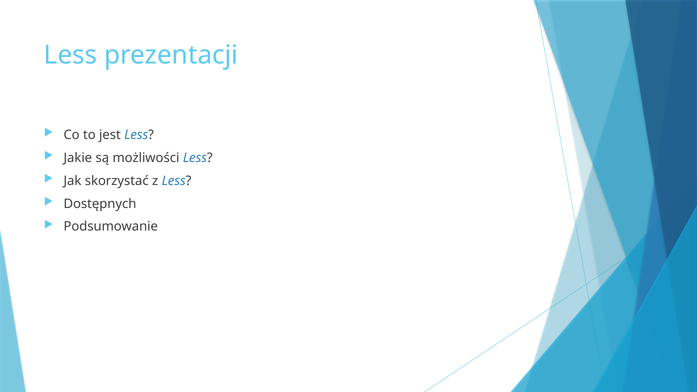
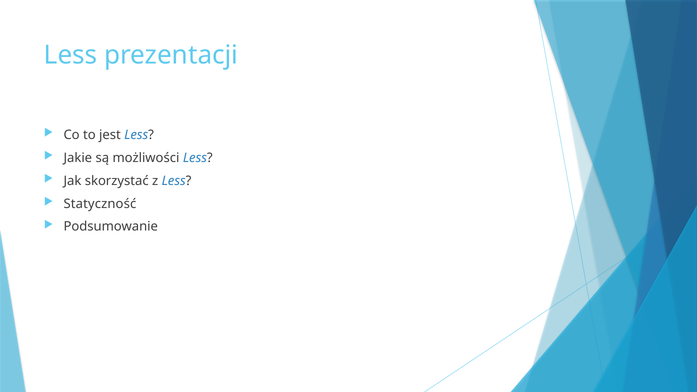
Dostępnych: Dostępnych -> Statyczność
